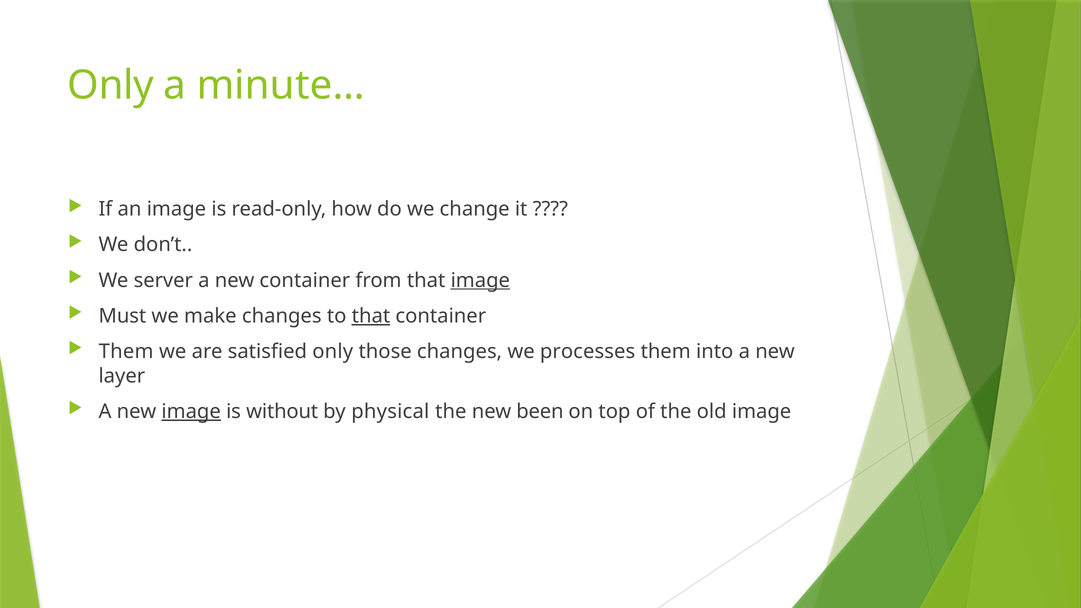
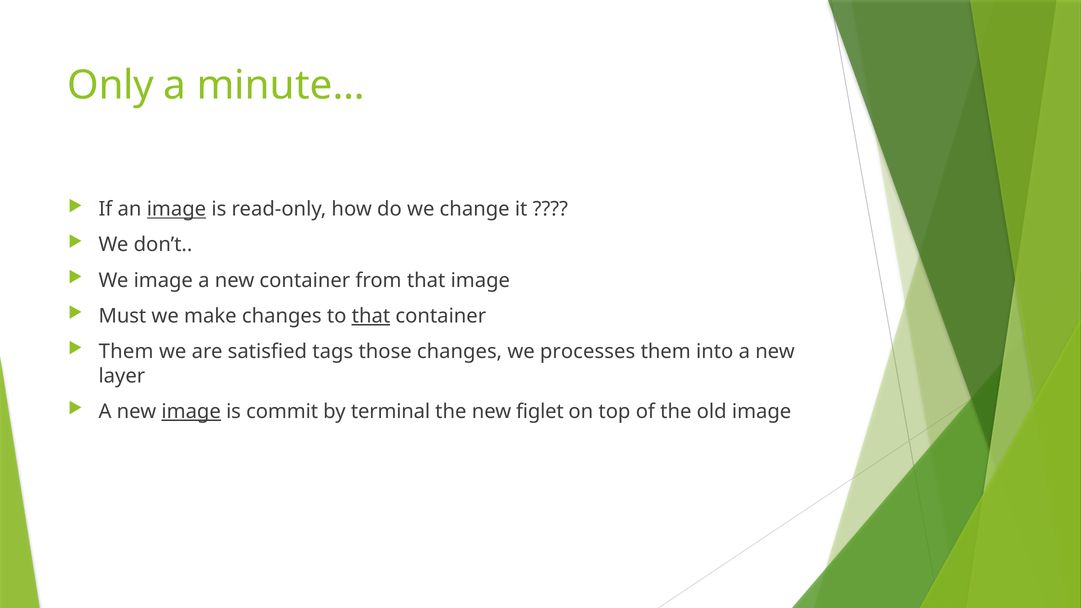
image at (176, 209) underline: none -> present
We server: server -> image
image at (480, 280) underline: present -> none
satisfied only: only -> tags
without: without -> commit
physical: physical -> terminal
been: been -> figlet
